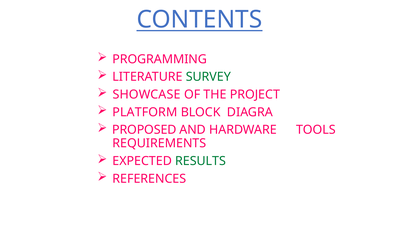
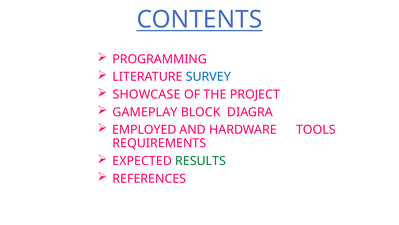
SURVEY colour: green -> blue
PLATFORM: PLATFORM -> GAMEPLAY
PROPOSED: PROPOSED -> EMPLOYED
